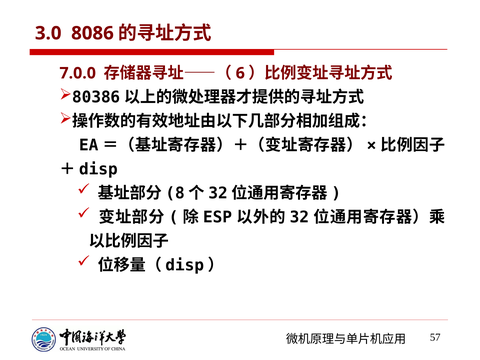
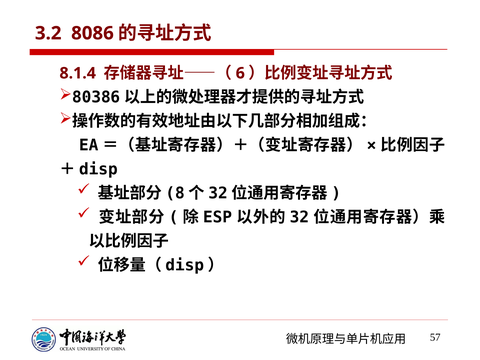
3.0: 3.0 -> 3.2
7.0.0: 7.0.0 -> 8.1.4
